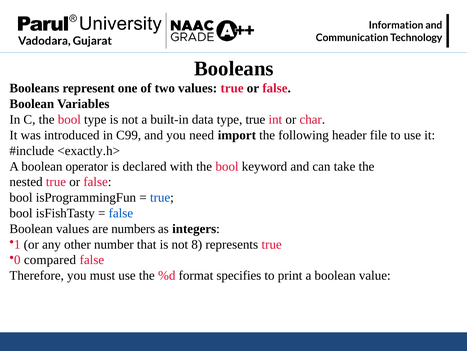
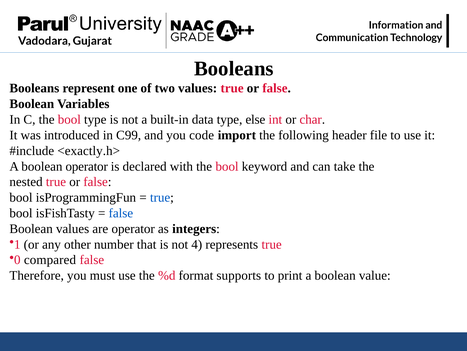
type true: true -> else
need: need -> code
are numbers: numbers -> operator
8: 8 -> 4
specifies: specifies -> supports
